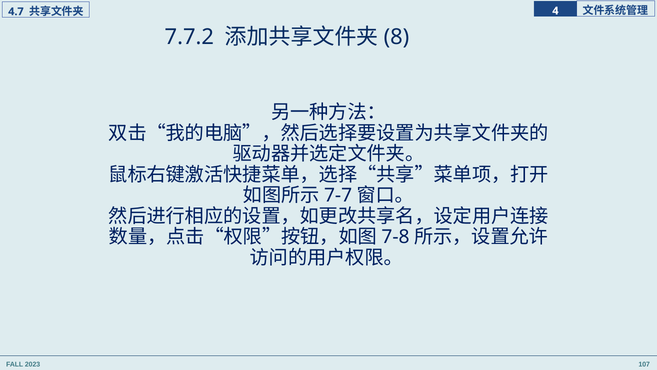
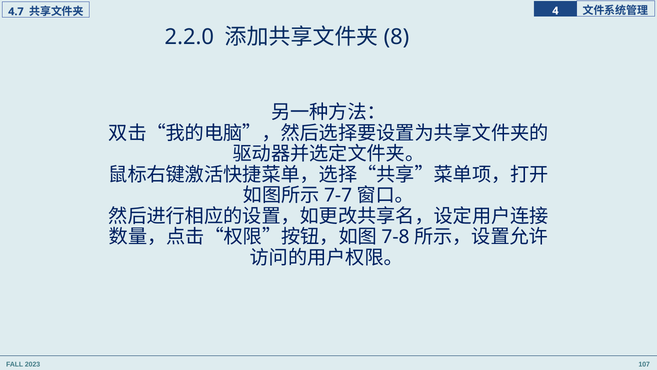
7.7.2: 7.7.2 -> 2.2.0
